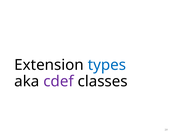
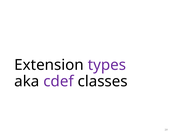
types colour: blue -> purple
